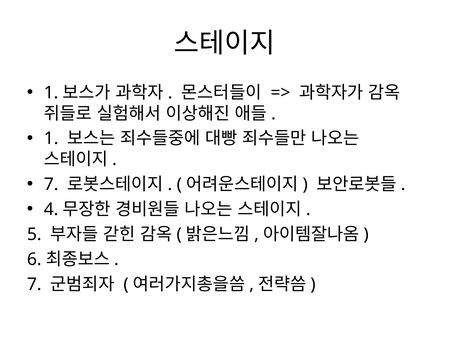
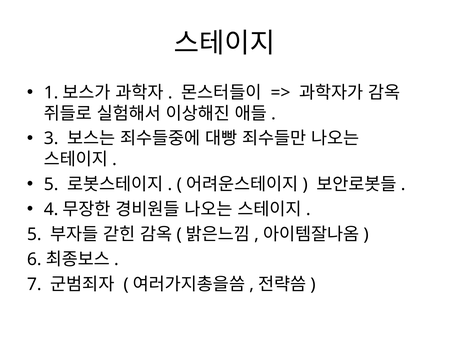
1 at (51, 138): 1 -> 3
7 at (51, 184): 7 -> 5
